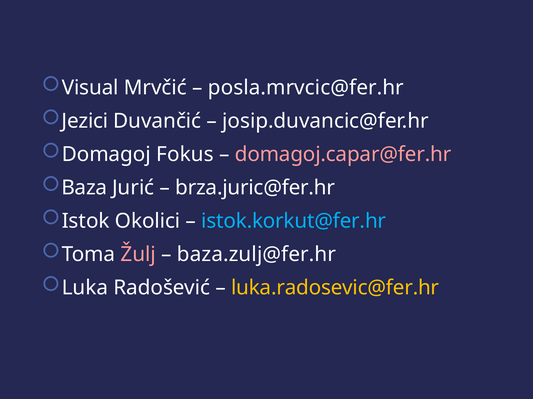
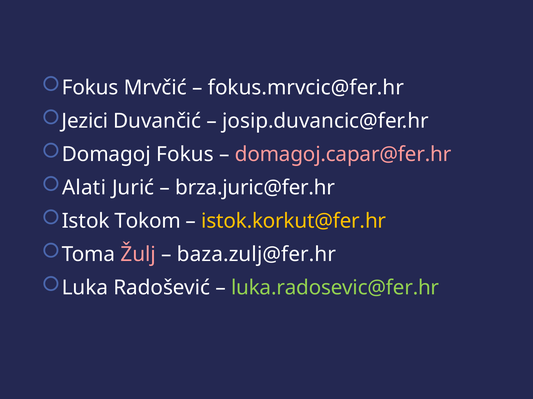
Visual at (90, 88): Visual -> Fokus
posla.mrvcic@fer.hr: posla.mrvcic@fer.hr -> fokus.mrvcic@fer.hr
Baza: Baza -> Alati
Okolici: Okolici -> Tokom
istok.korkut@fer.hr colour: light blue -> yellow
luka.radosevic@fer.hr colour: yellow -> light green
